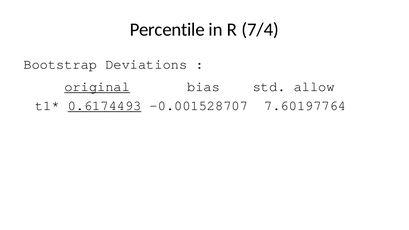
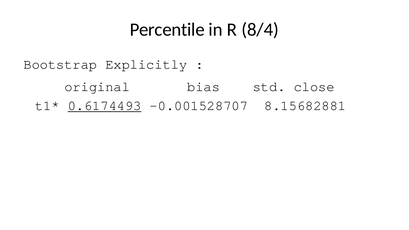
7/4: 7/4 -> 8/4
Deviations: Deviations -> Explicitly
original underline: present -> none
allow: allow -> close
7.60197764: 7.60197764 -> 8.15682881
